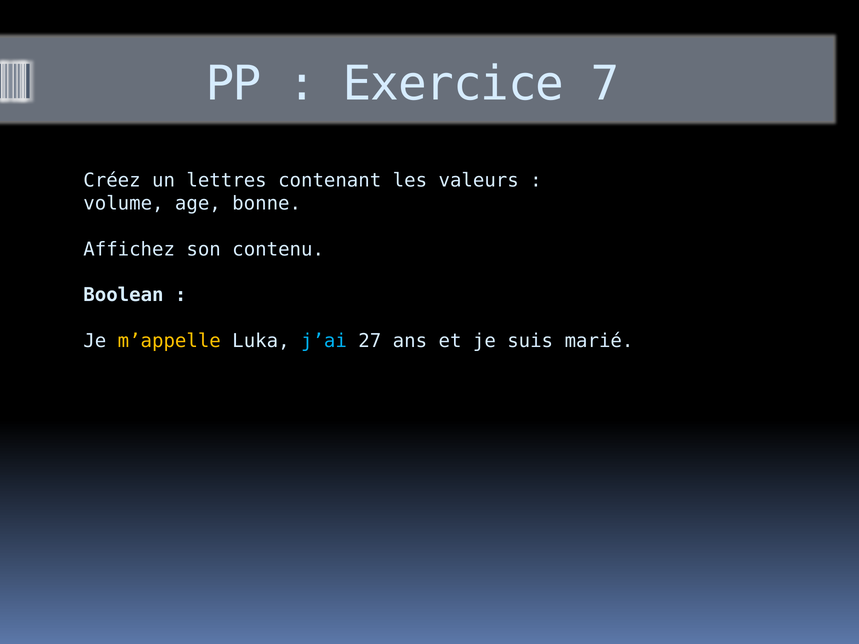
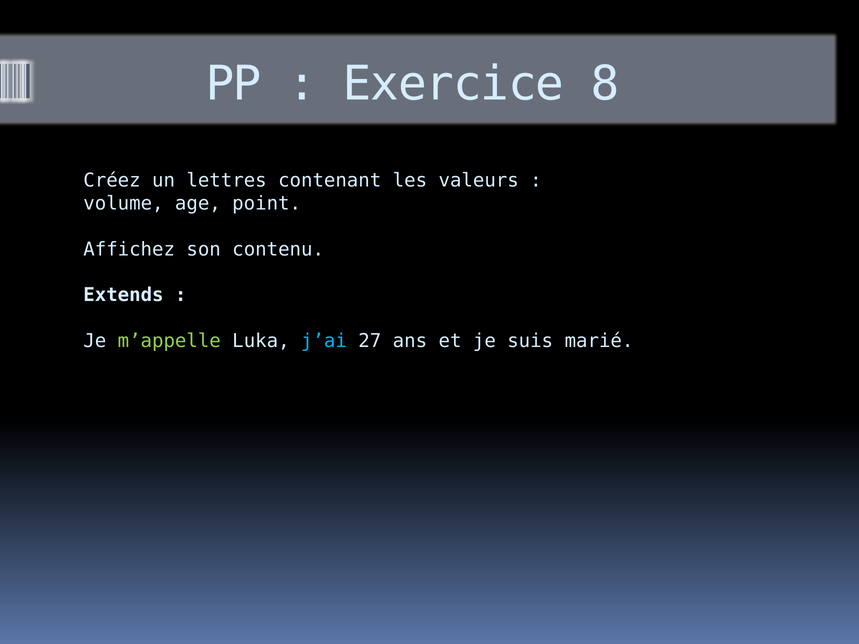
7: 7 -> 8
bonne: bonne -> point
Boolean: Boolean -> Extends
m’appelle colour: yellow -> light green
